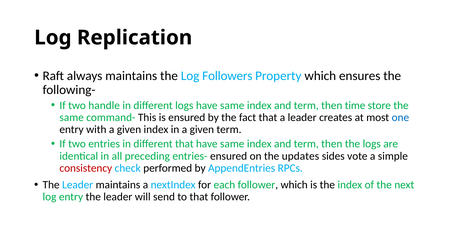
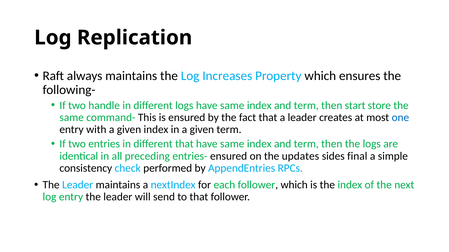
Followers: Followers -> Increases
time: time -> start
vote: vote -> final
consistency colour: red -> black
